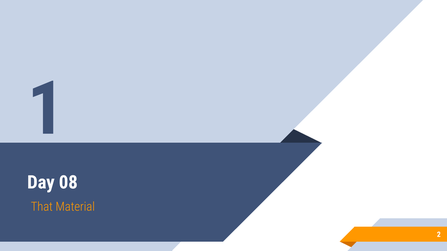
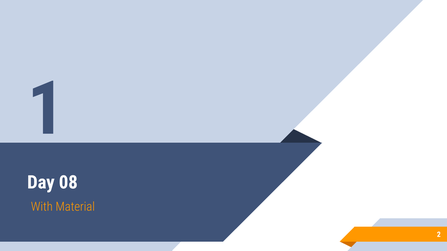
That: That -> With
